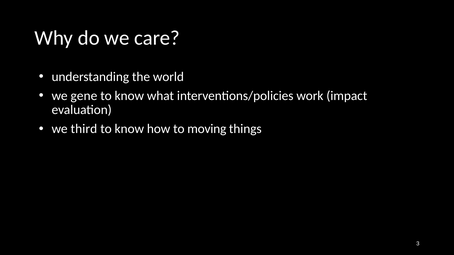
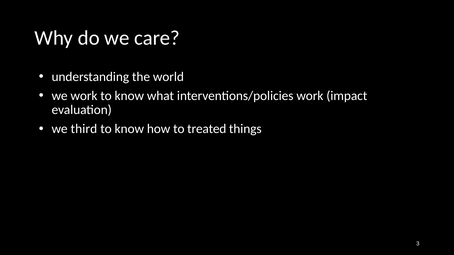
we gene: gene -> work
moving: moving -> treated
